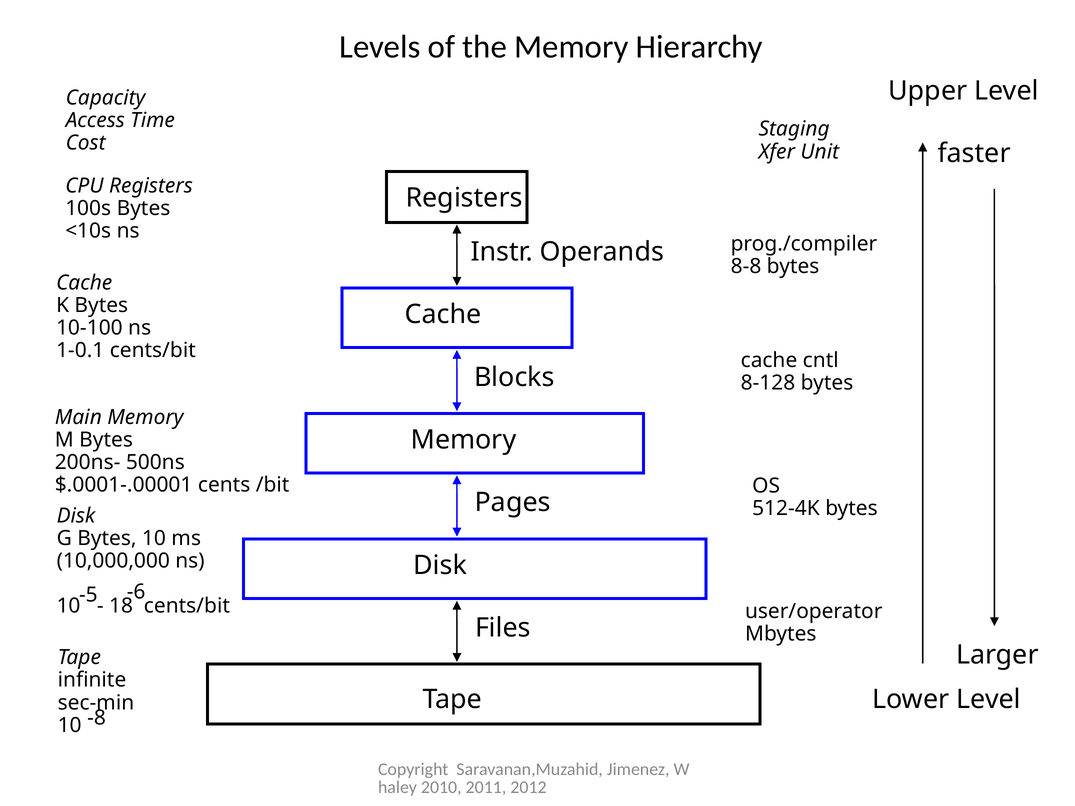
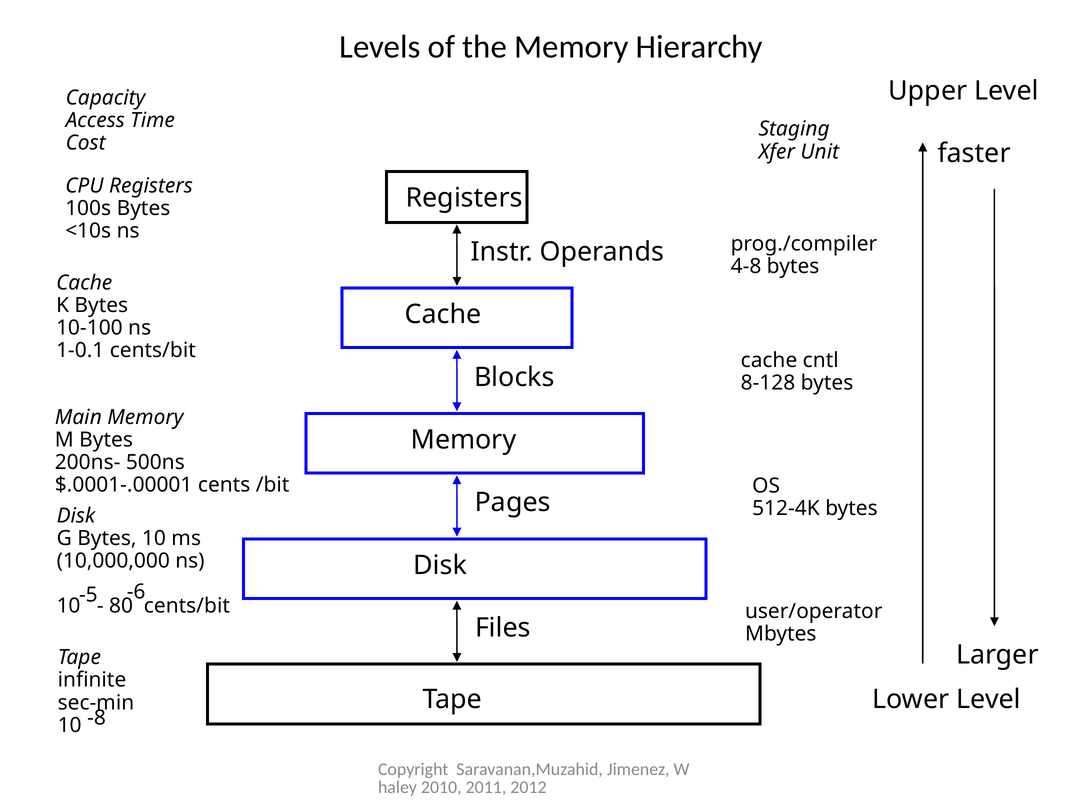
8-8: 8-8 -> 4-8
18: 18 -> 80
